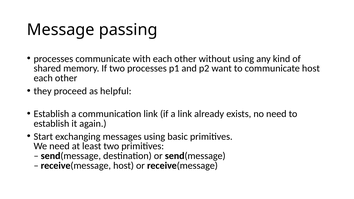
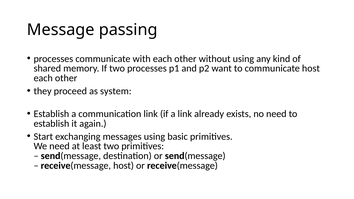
helpful: helpful -> system
